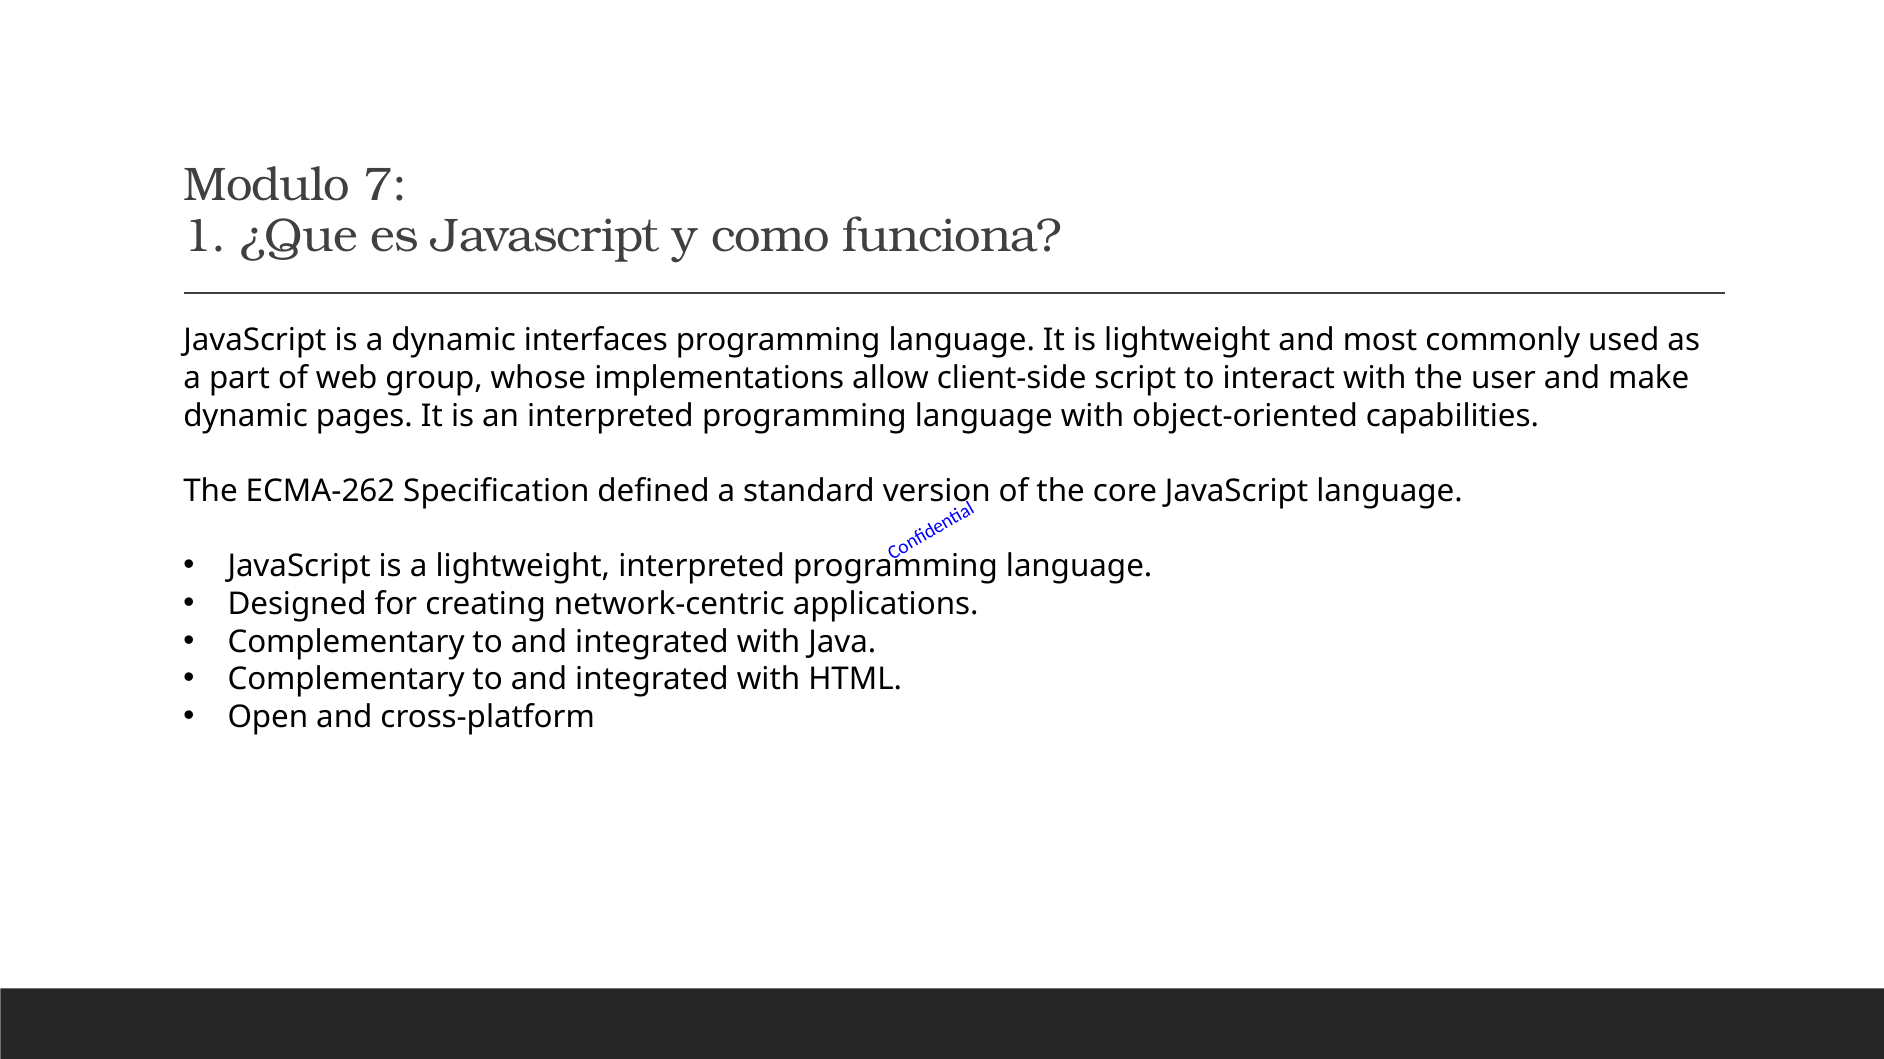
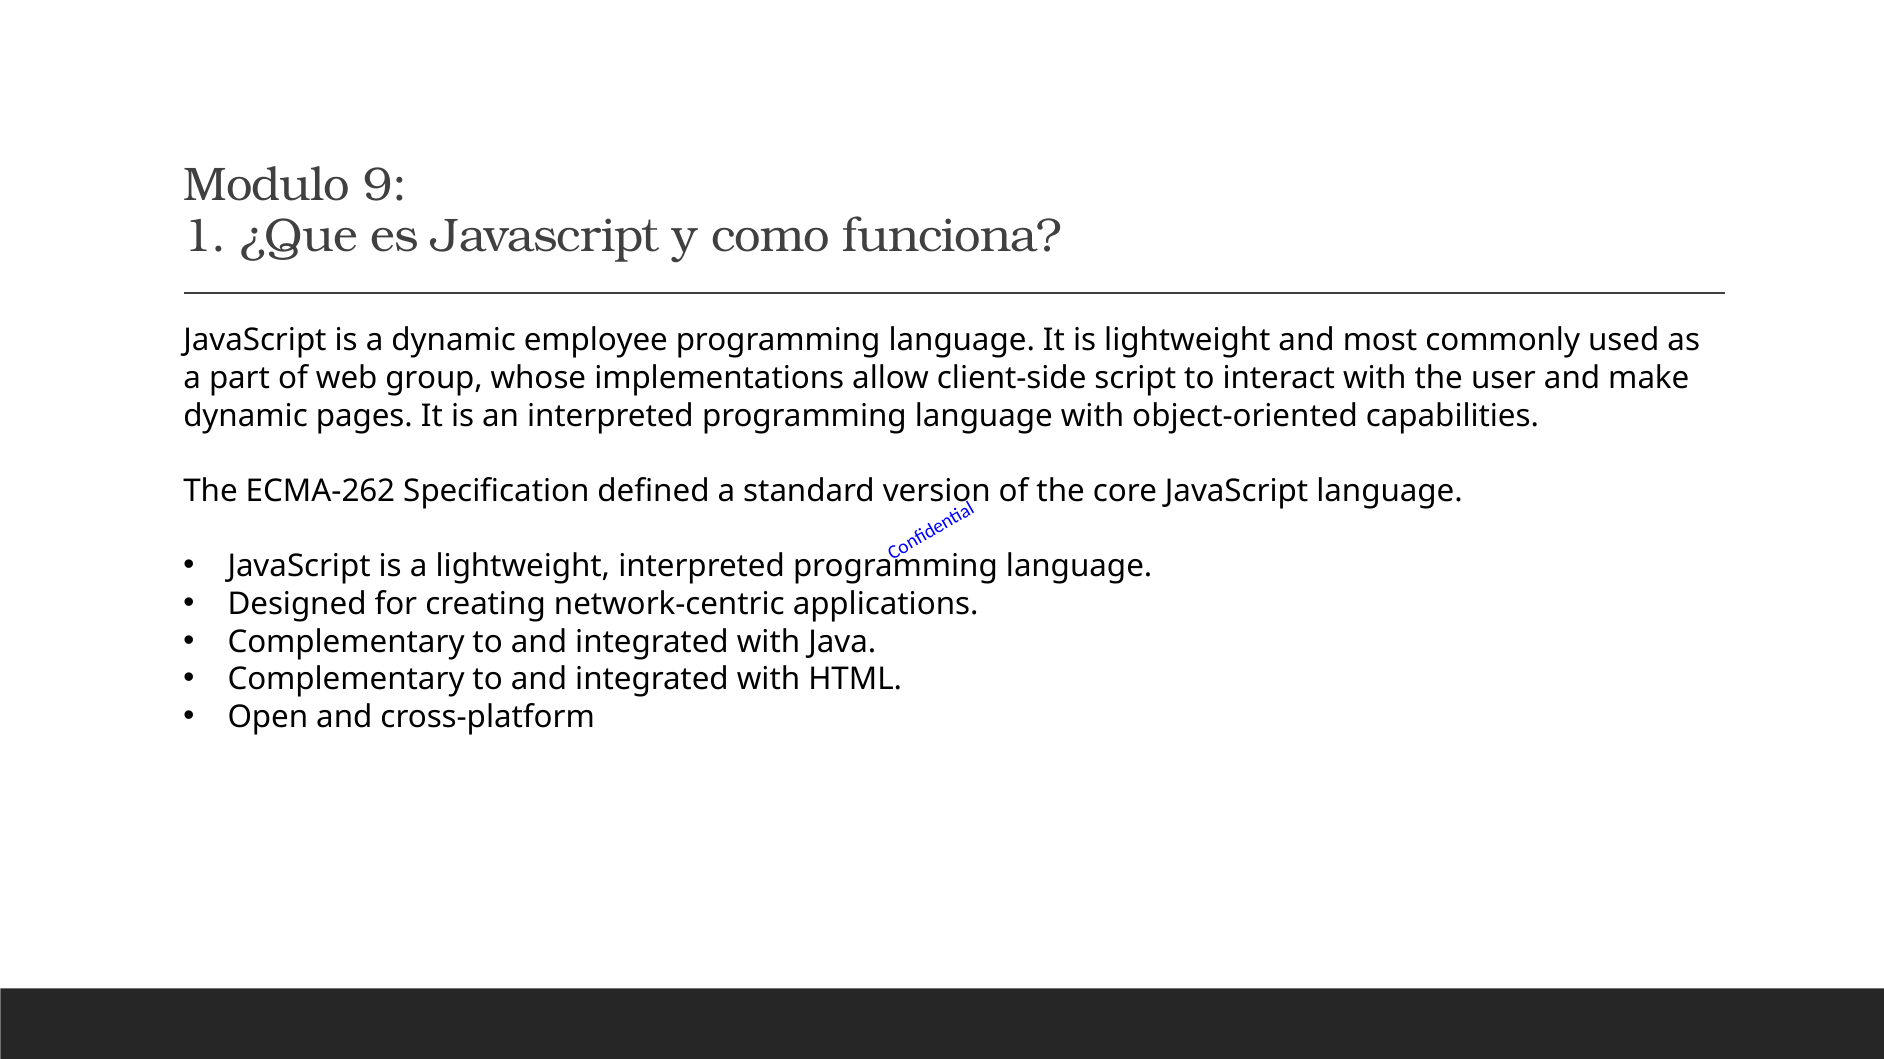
7: 7 -> 9
interfaces: interfaces -> employee
